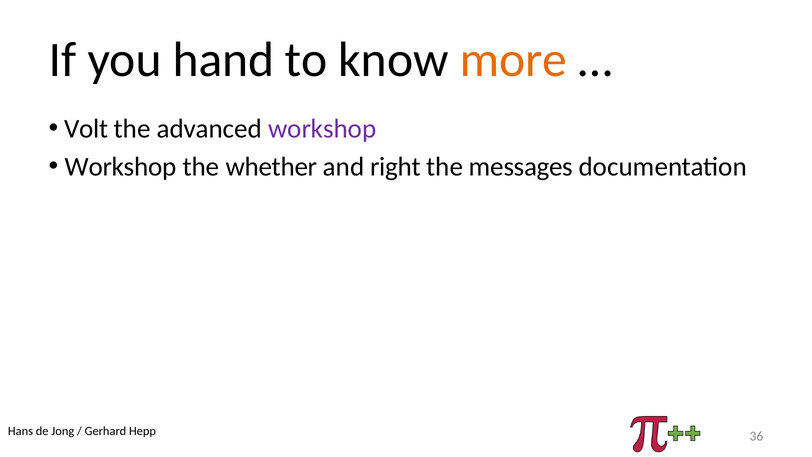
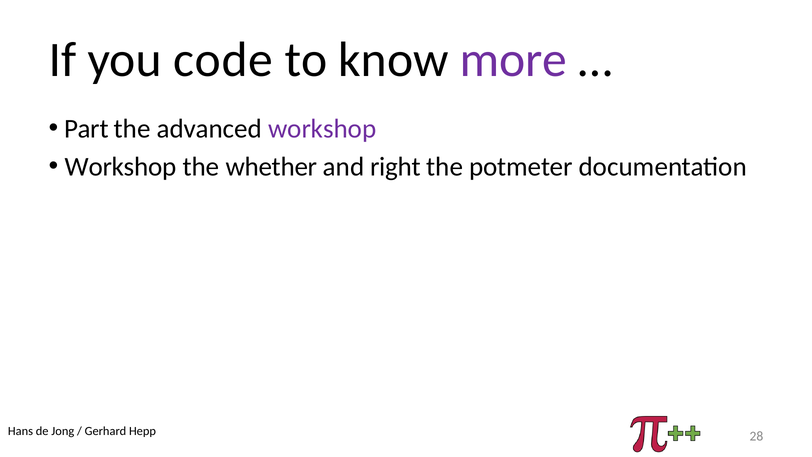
hand: hand -> code
more colour: orange -> purple
Volt: Volt -> Part
messages: messages -> potmeter
36: 36 -> 28
